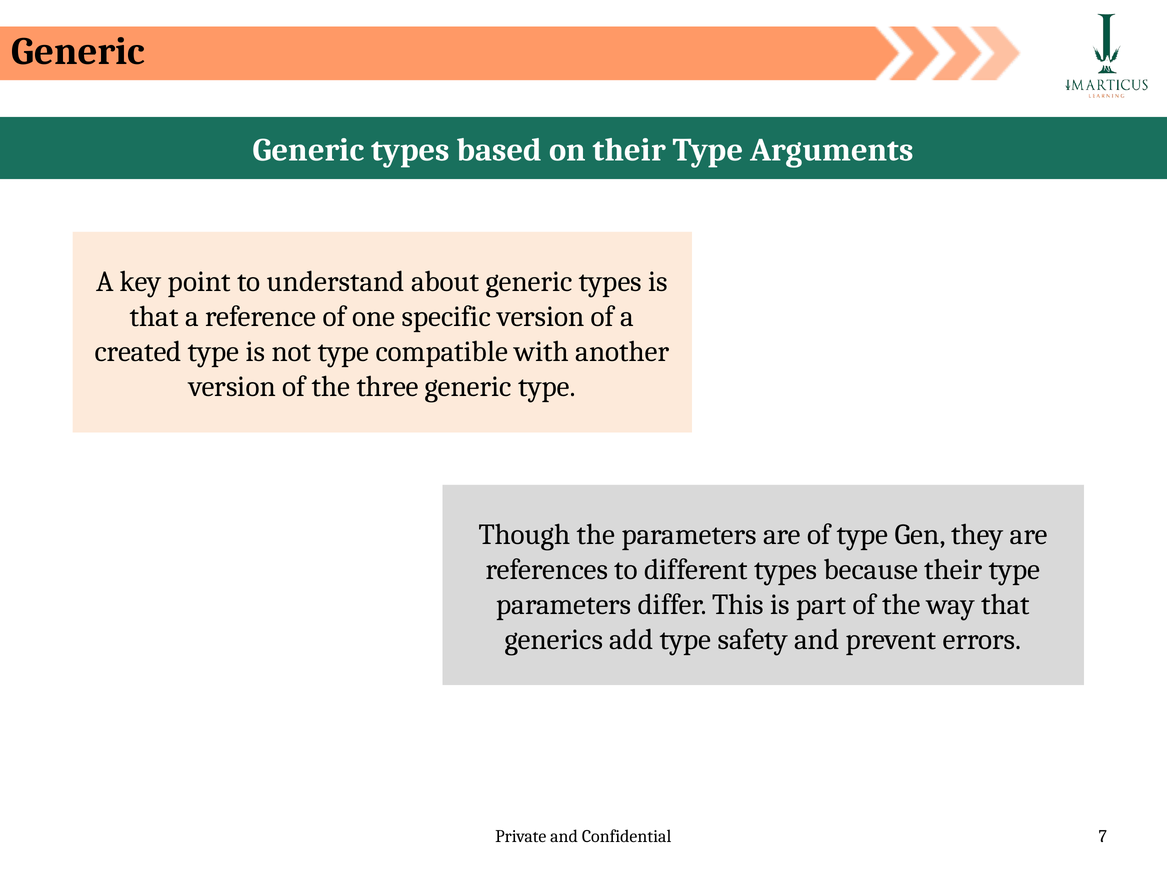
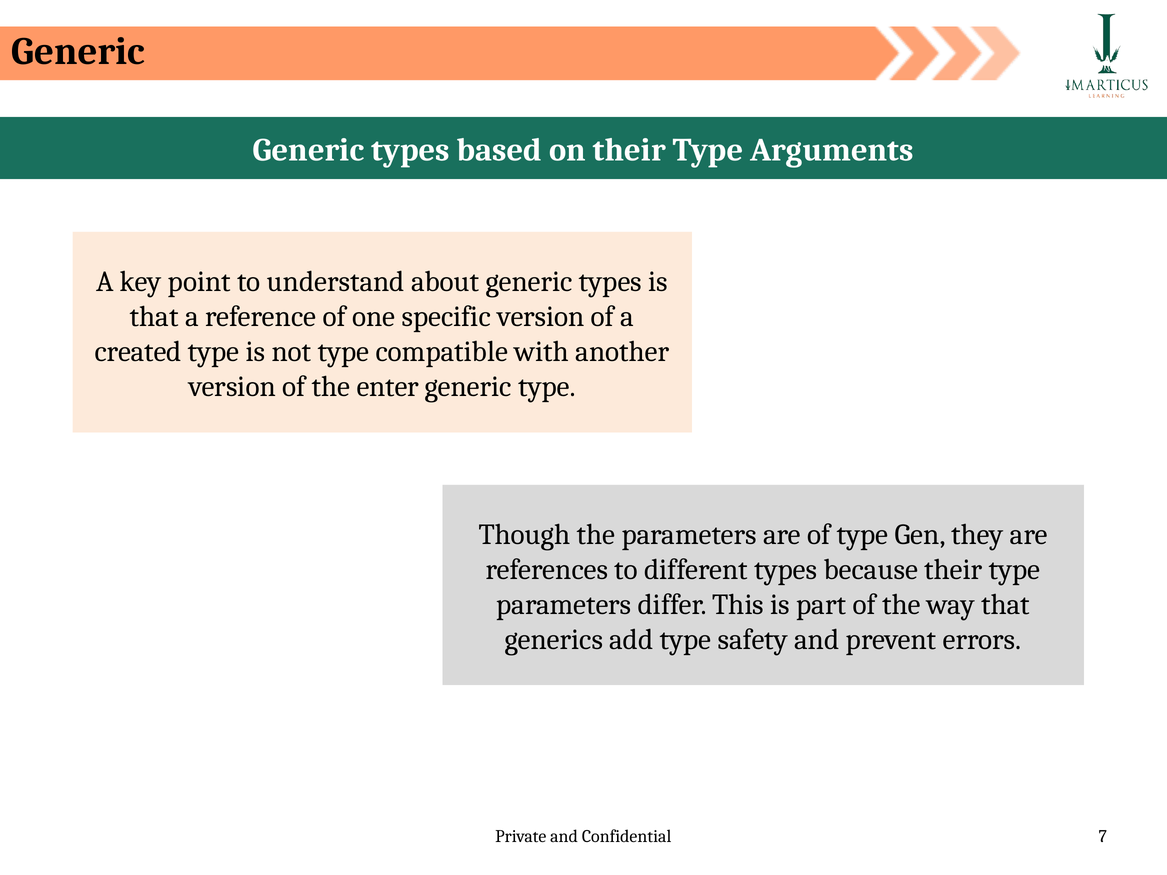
three: three -> enter
